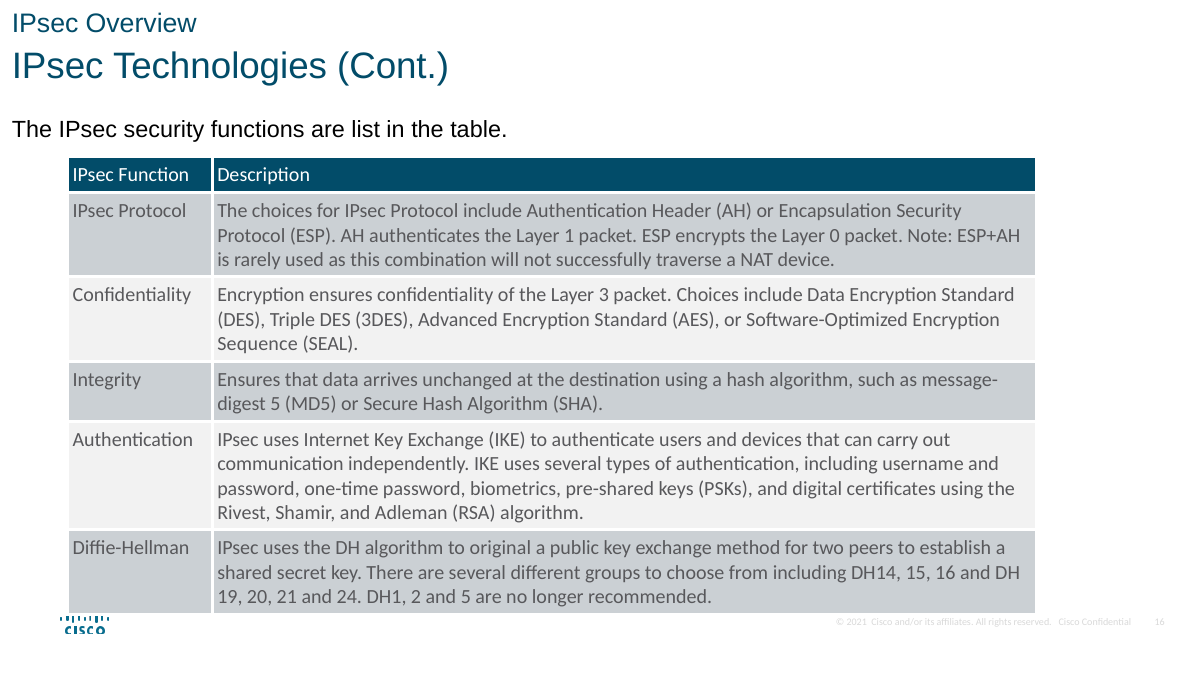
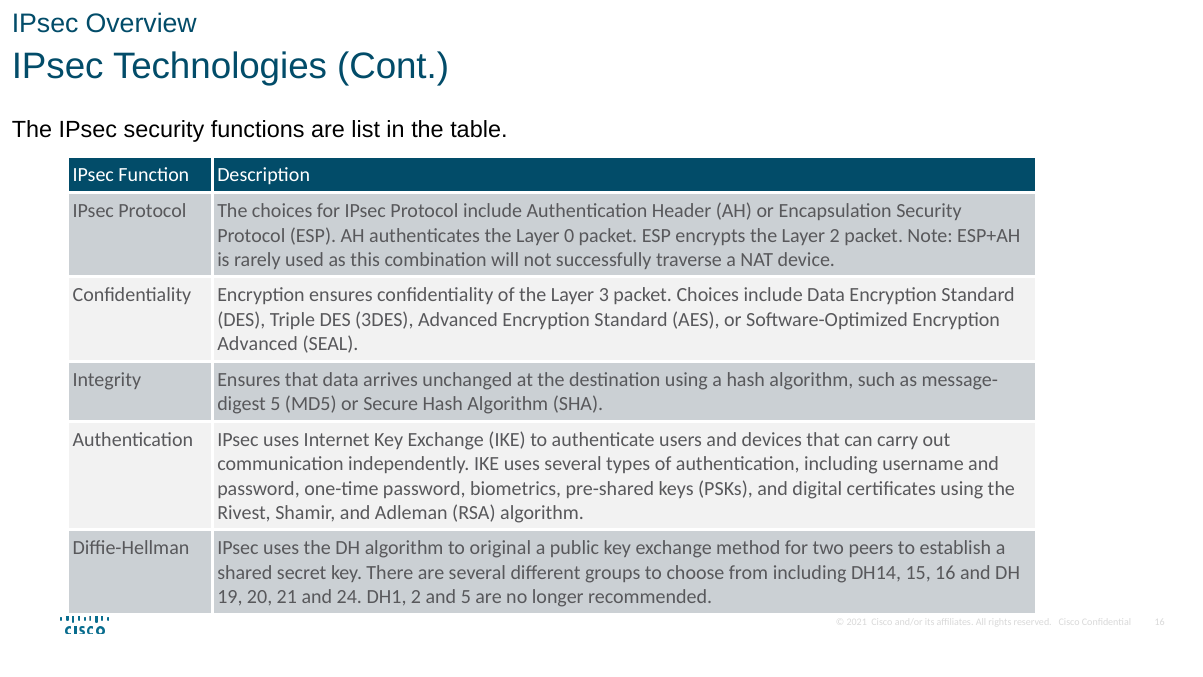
1: 1 -> 0
Layer 0: 0 -> 2
Sequence at (258, 344): Sequence -> Advanced
